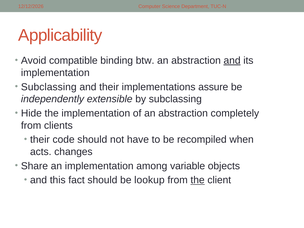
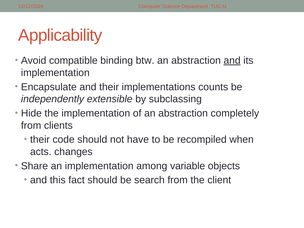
Subclassing at (49, 87): Subclassing -> Encapsulate
assure: assure -> counts
lookup: lookup -> search
the at (198, 180) underline: present -> none
